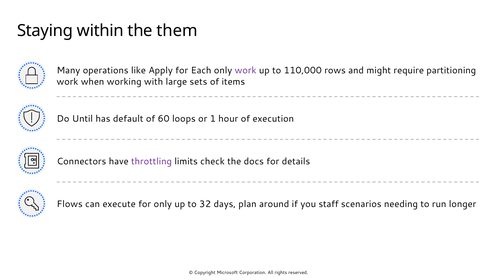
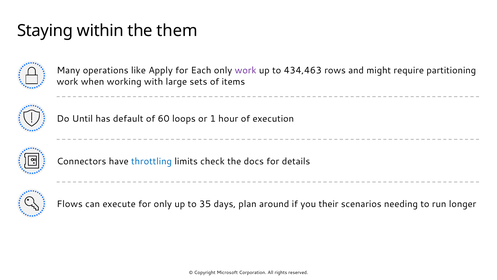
110,000: 110,000 -> 434,463
throttling colour: purple -> blue
32: 32 -> 35
staff: staff -> their
